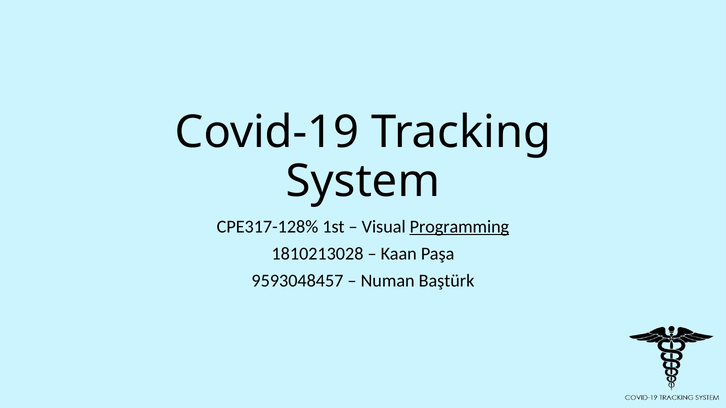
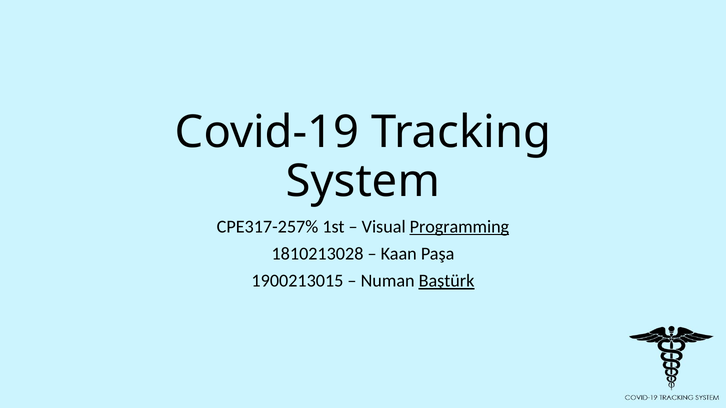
CPE317-128%: CPE317-128% -> CPE317-257%
9593048457: 9593048457 -> 1900213015
Baştürk underline: none -> present
